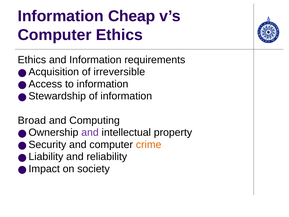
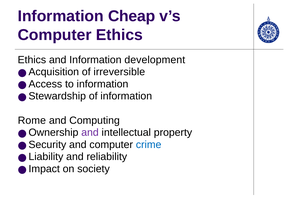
requirements: requirements -> development
Broad: Broad -> Rome
crime colour: orange -> blue
